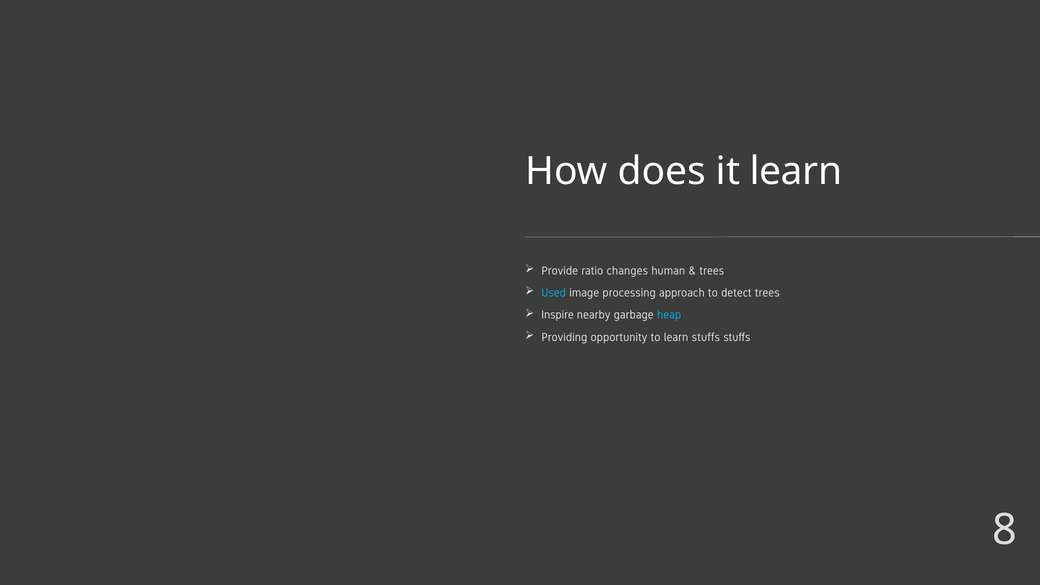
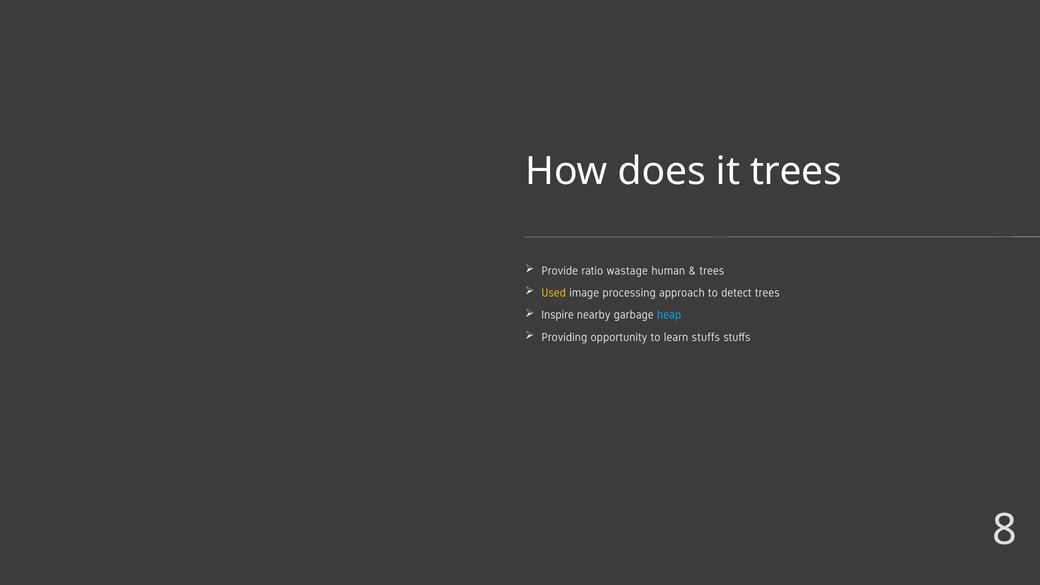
it learn: learn -> trees
changes: changes -> wastage
Used colour: light blue -> yellow
